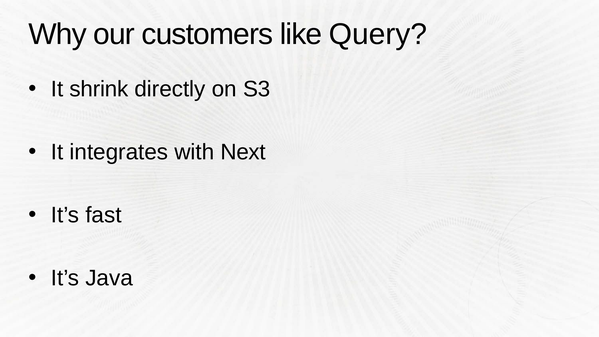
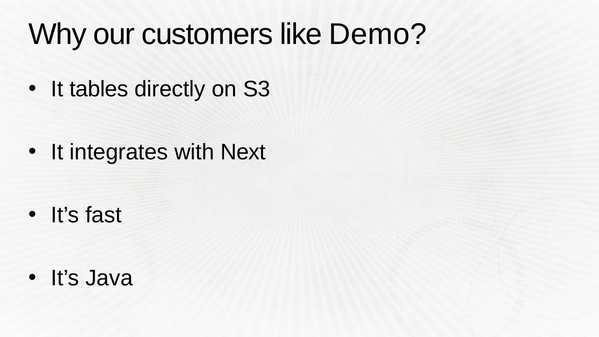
Query: Query -> Demo
shrink: shrink -> tables
